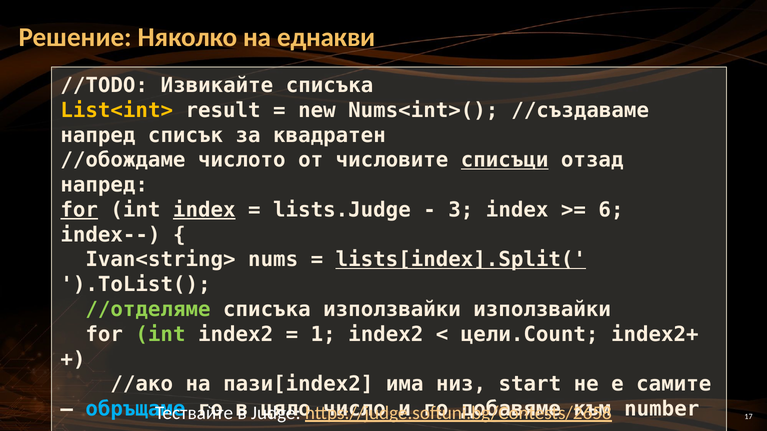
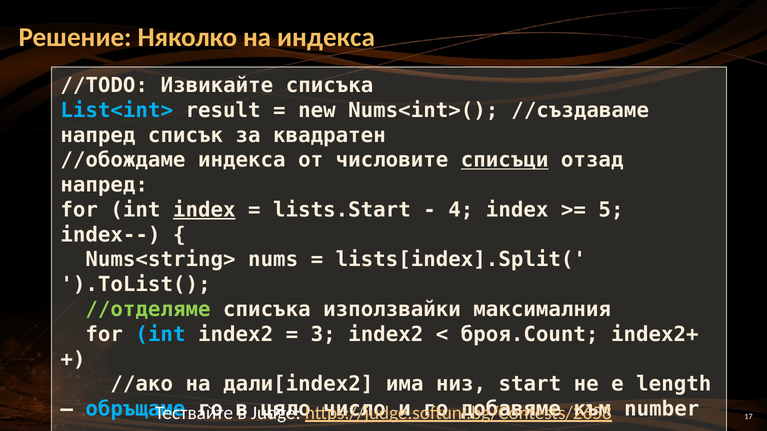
на еднакви: еднакви -> индекса
List<int> colour: yellow -> light blue
//обождаме числото: числото -> индекса
for at (79, 210) underline: present -> none
lists.Judge: lists.Judge -> lists.Start
3: 3 -> 4
6: 6 -> 5
Ivan<string>: Ivan<string> -> Nums<string>
lists[index].Split( underline: present -> none
използвайки използвайки: използвайки -> максималния
int at (160, 335) colour: light green -> light blue
1: 1 -> 3
цели.Count: цели.Count -> броя.Count
пази[index2: пази[index2 -> дали[index2
самите: самите -> length
